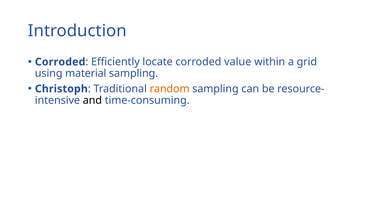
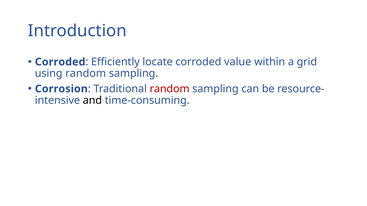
using material: material -> random
Christoph: Christoph -> Corrosion
random at (170, 89) colour: orange -> red
